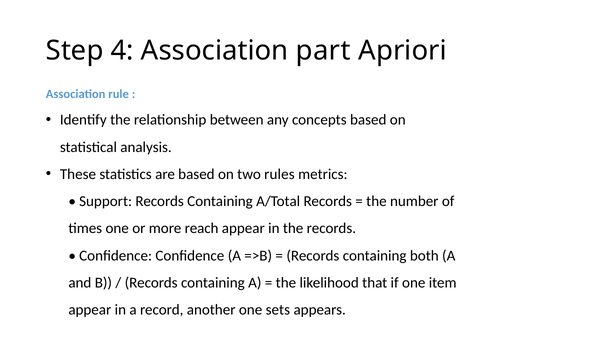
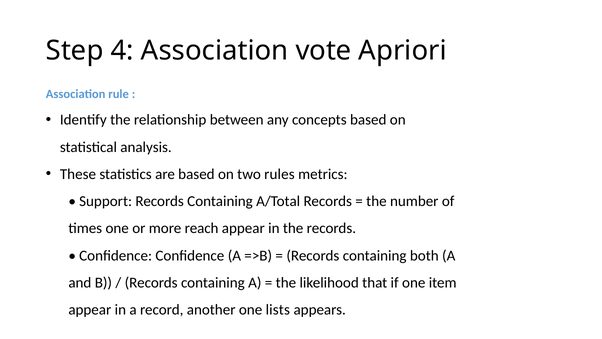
part: part -> vote
sets: sets -> lists
